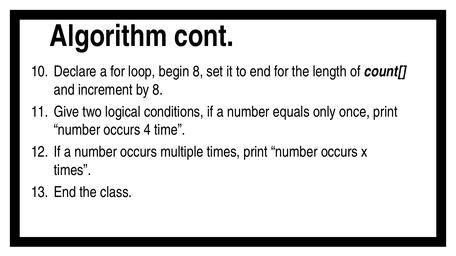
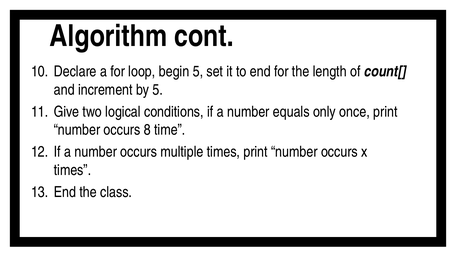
begin 8: 8 -> 5
by 8: 8 -> 5
4: 4 -> 8
